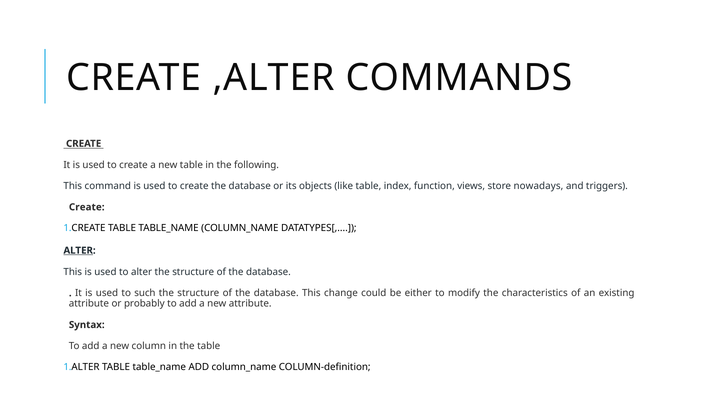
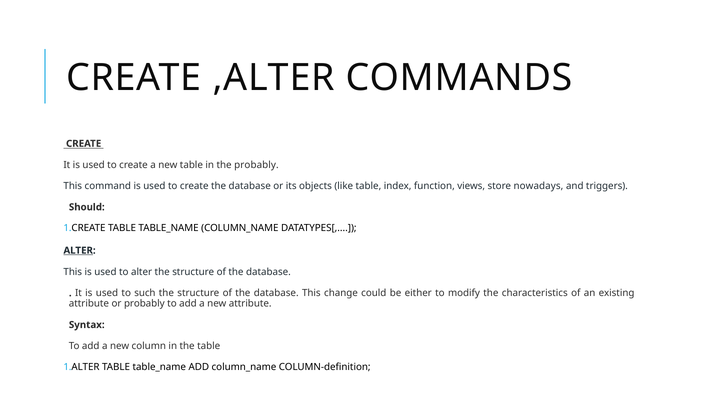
the following: following -> probably
Create at (87, 207): Create -> Should
